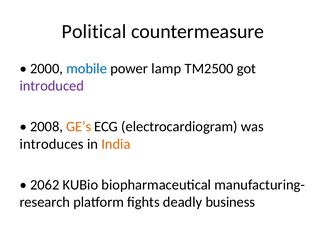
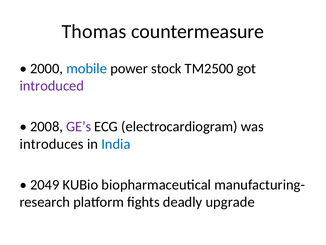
Political: Political -> Thomas
lamp: lamp -> stock
GE’s colour: orange -> purple
India colour: orange -> blue
2062: 2062 -> 2049
business: business -> upgrade
